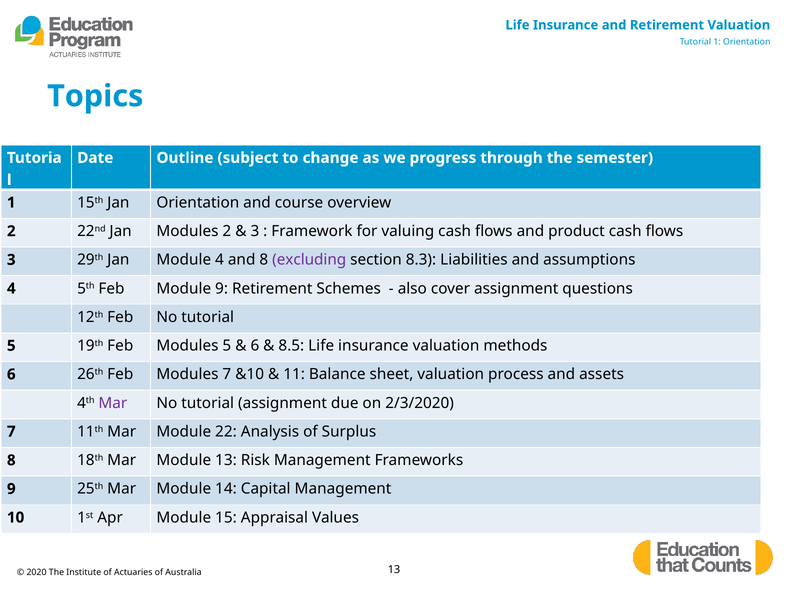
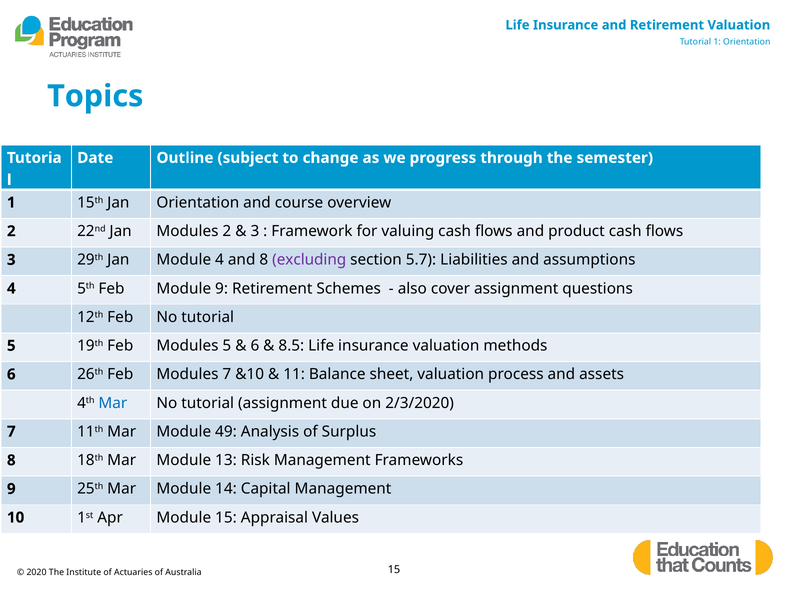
8.3: 8.3 -> 5.7
Mar at (113, 403) colour: purple -> blue
22: 22 -> 49
13 at (394, 569): 13 -> 15
